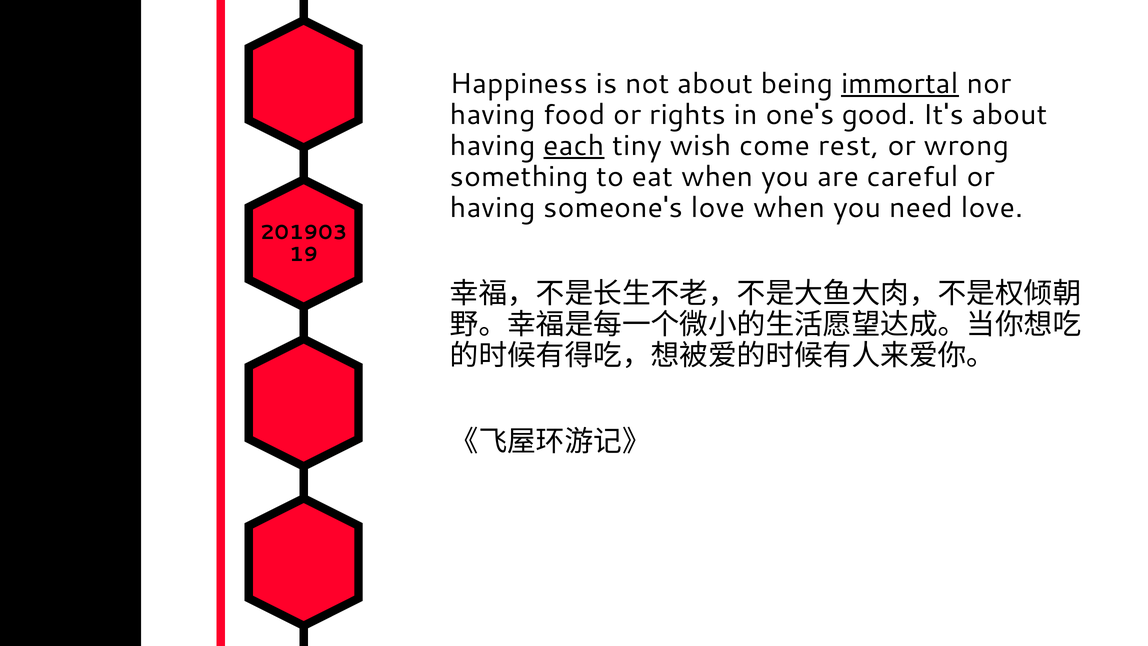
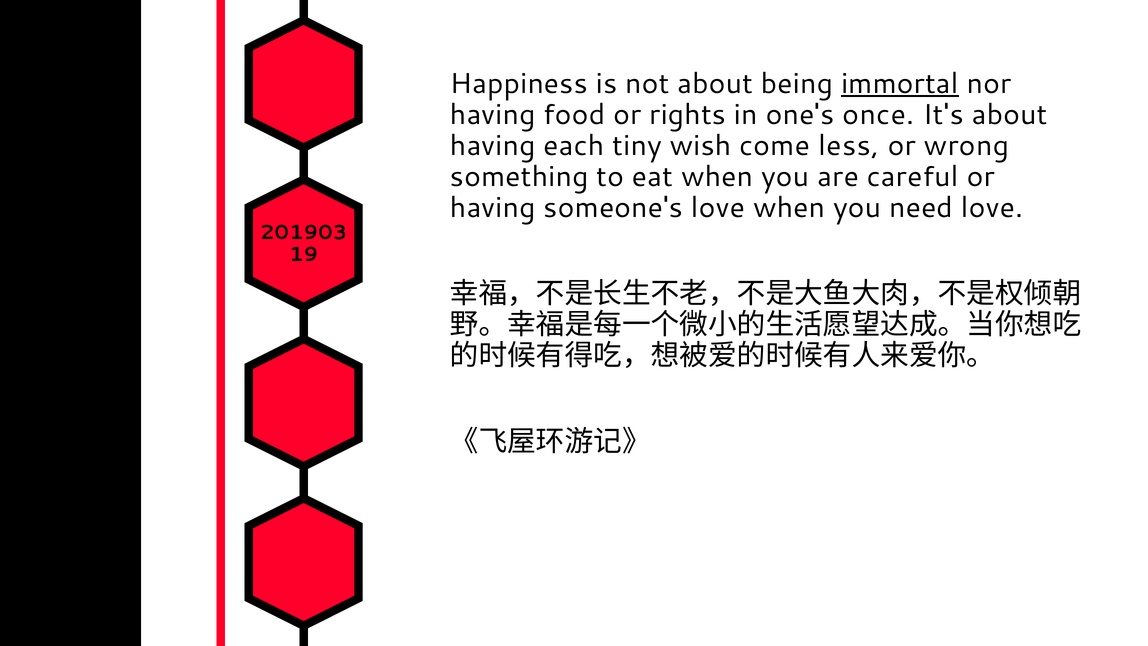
good: good -> once
each underline: present -> none
rest: rest -> less
